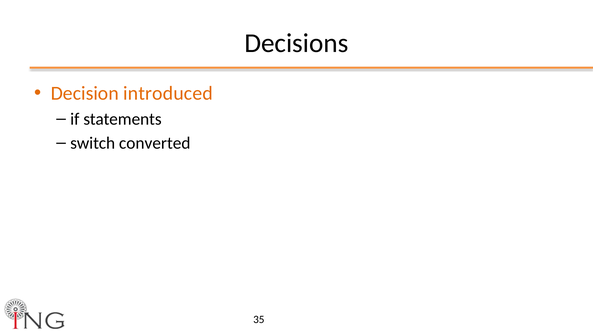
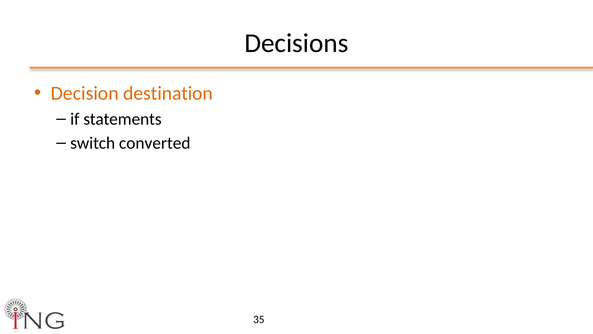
introduced: introduced -> destination
